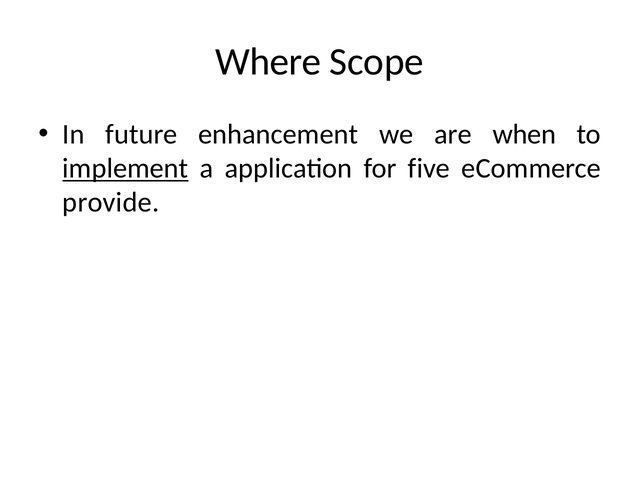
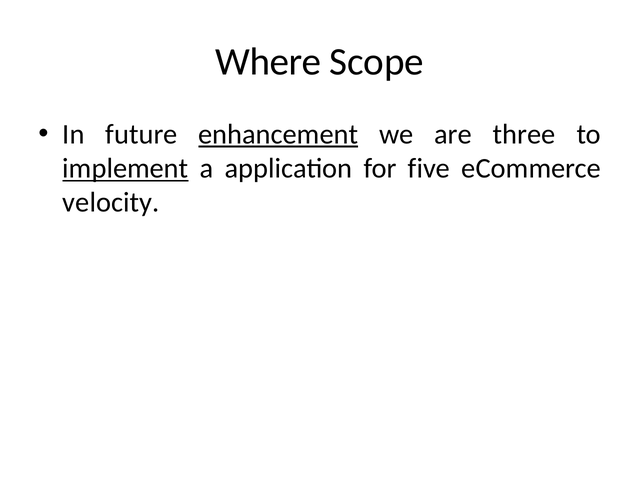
enhancement underline: none -> present
when: when -> three
provide: provide -> velocity
